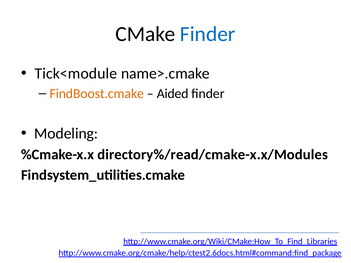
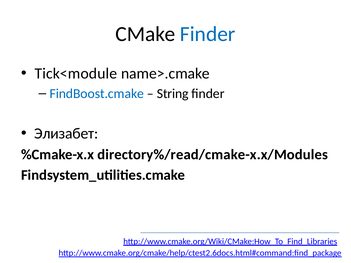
FindBoost.cmake colour: orange -> blue
Aided: Aided -> String
Modeling: Modeling -> Элизабет
